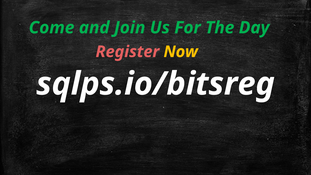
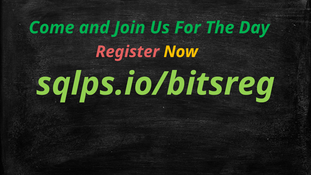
sqlps.io/bitsreg colour: white -> light green
